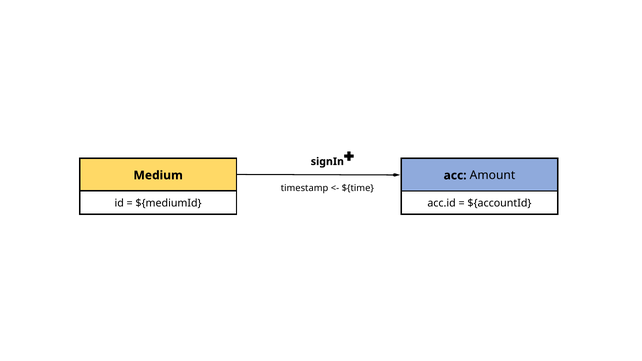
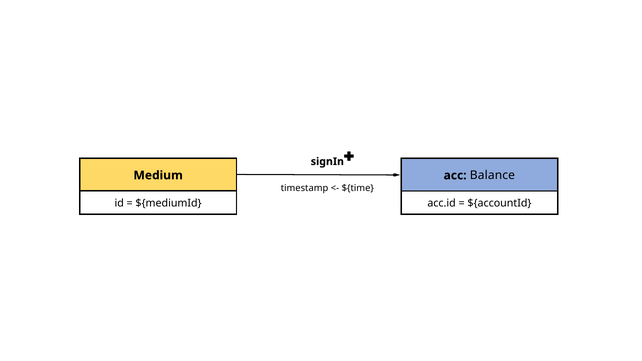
Amount: Amount -> Balance
